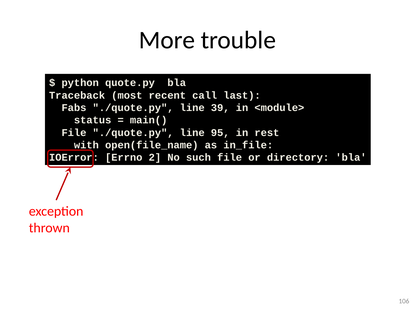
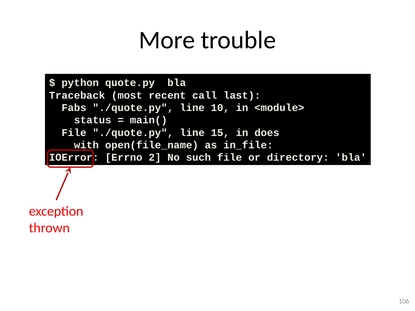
39: 39 -> 10
95: 95 -> 15
rest: rest -> does
